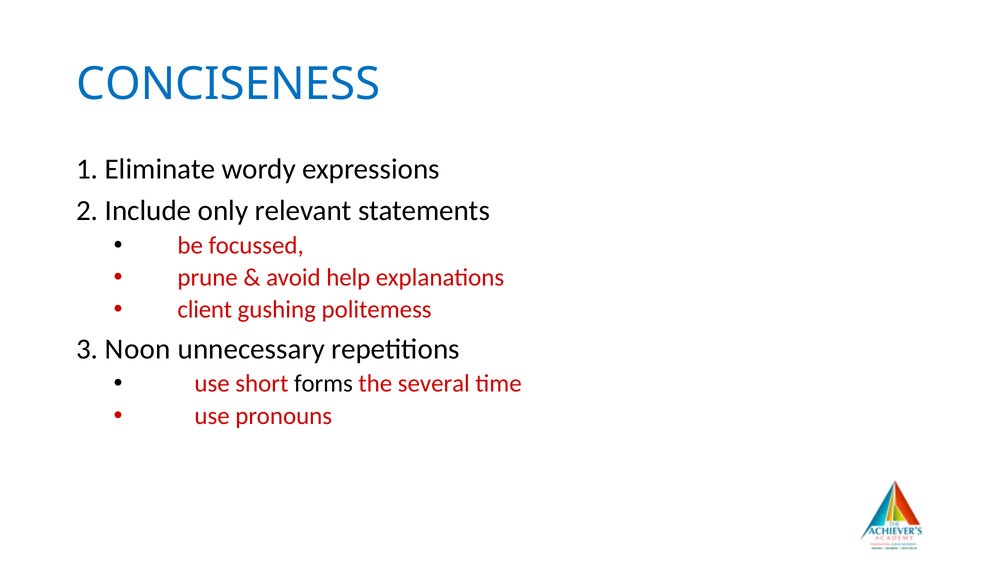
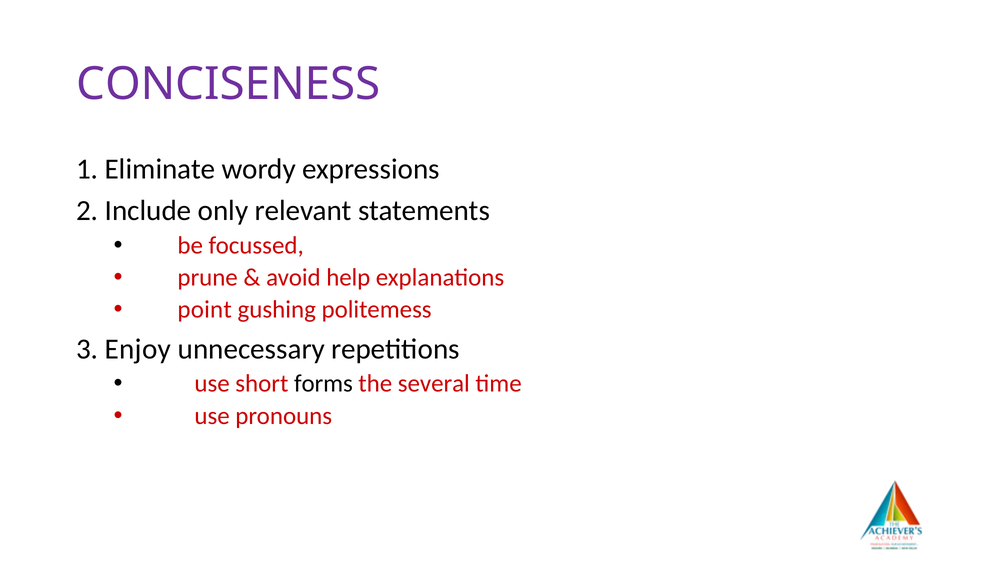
CONCISENESS colour: blue -> purple
client: client -> point
Noon: Noon -> Enjoy
